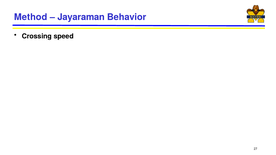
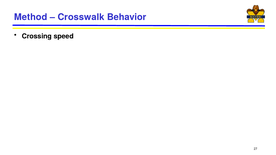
Jayaraman: Jayaraman -> Crosswalk
